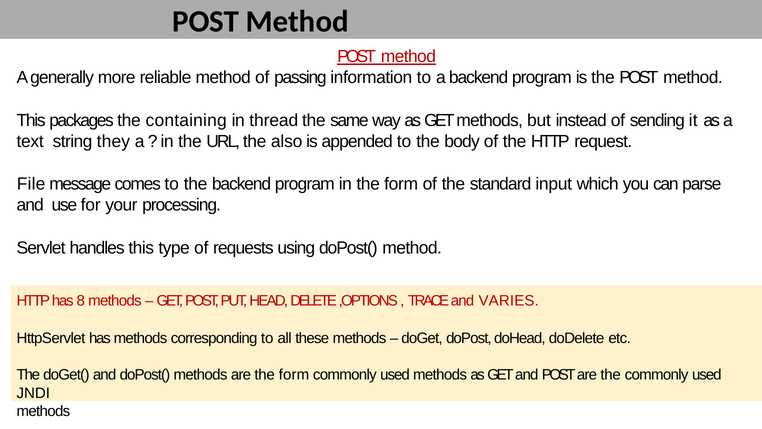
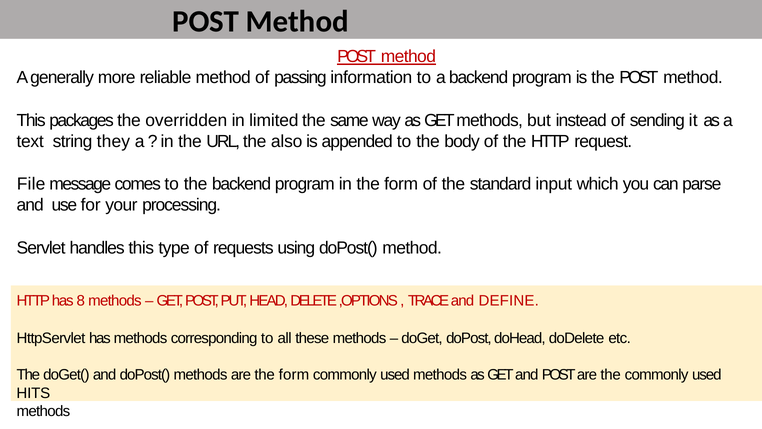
containing: containing -> overridden
thread: thread -> limited
VARIES: VARIES -> DEFINE
JNDI: JNDI -> HITS
